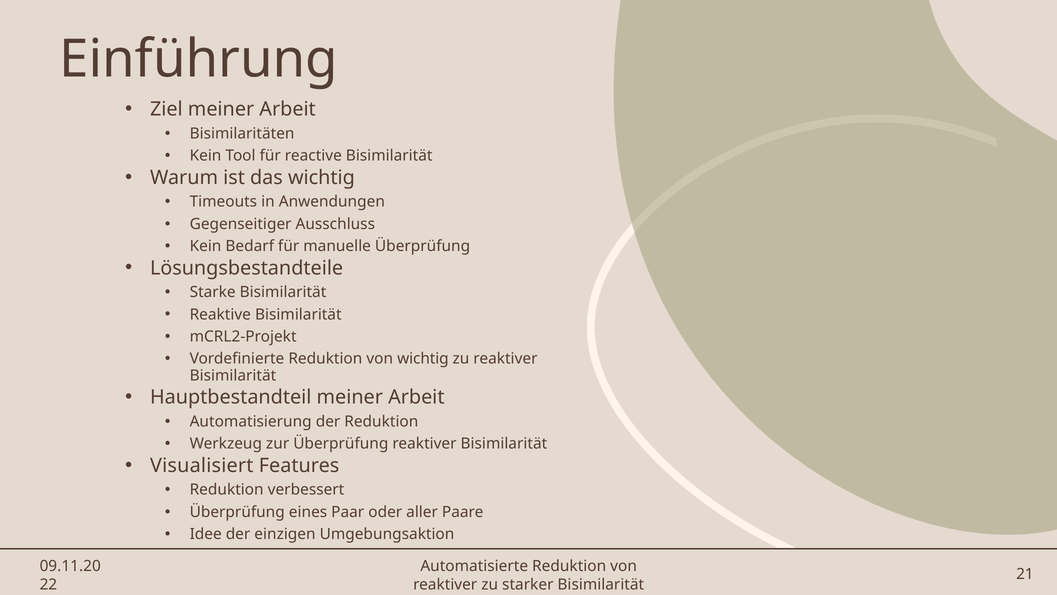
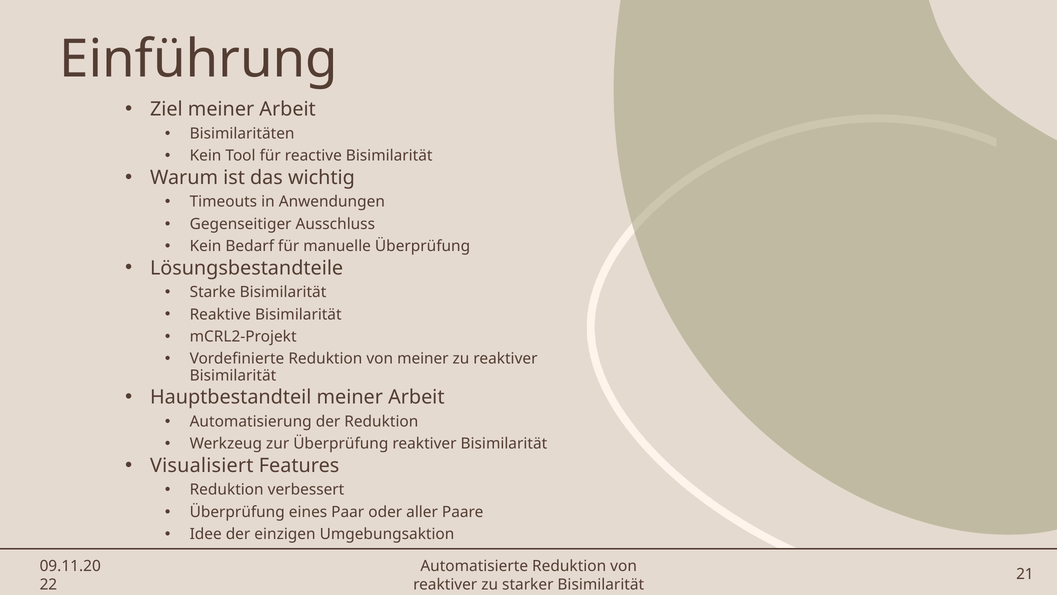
von wichtig: wichtig -> meiner
